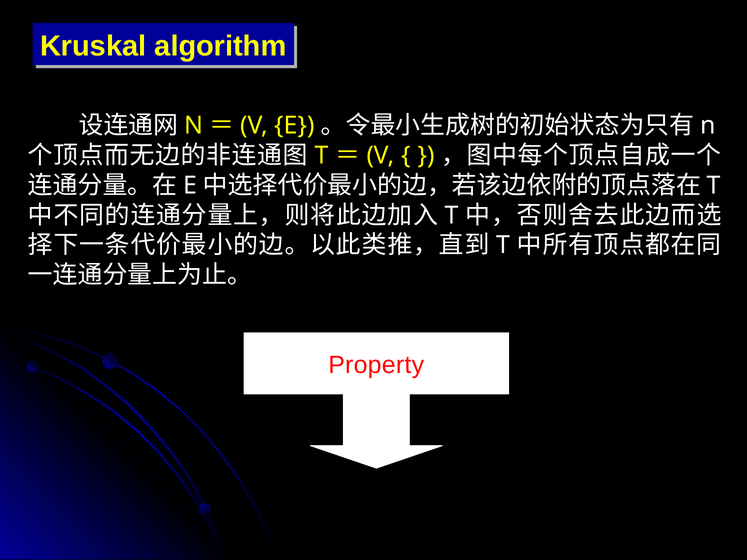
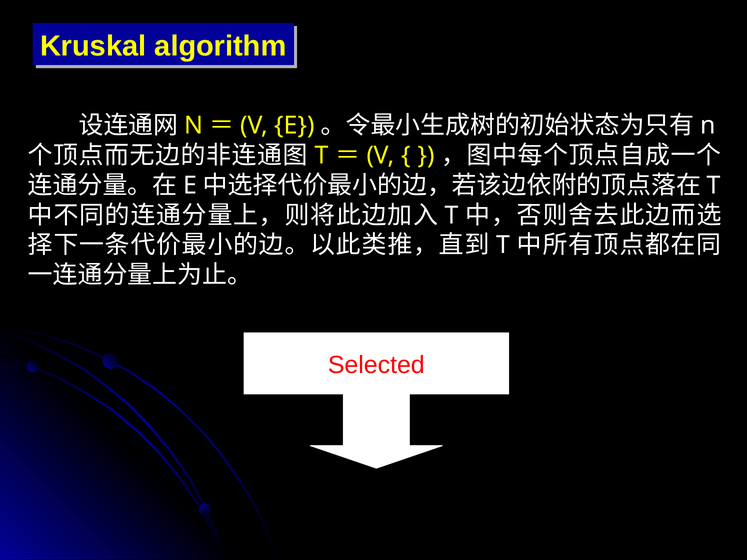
Property: Property -> Selected
